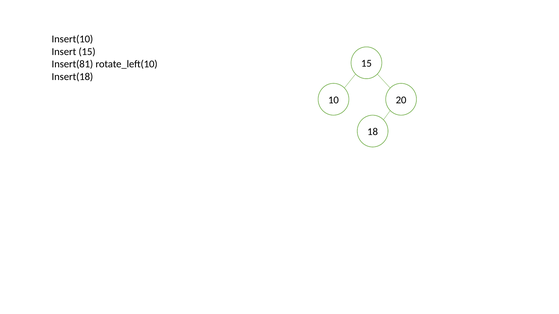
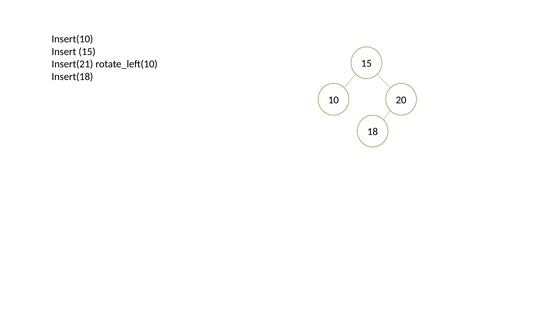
Insert(81: Insert(81 -> Insert(21
